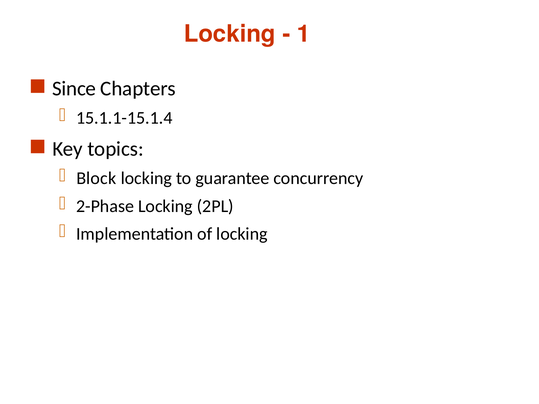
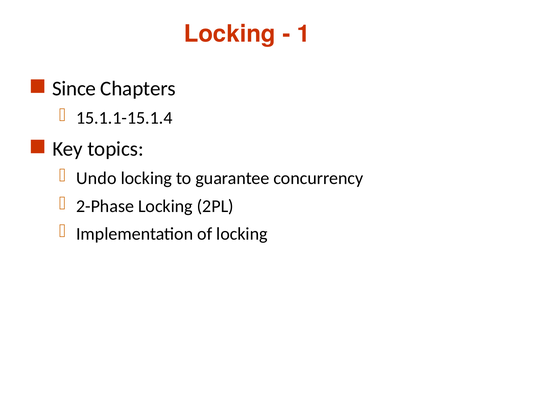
Block: Block -> Undo
